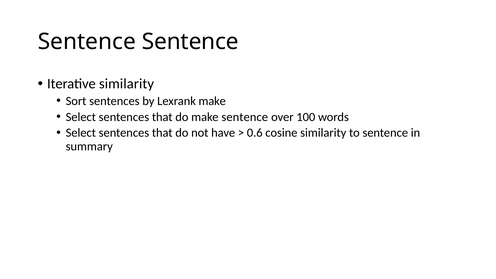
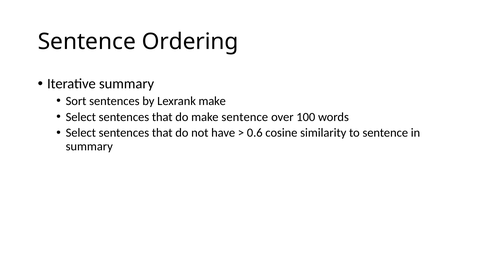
Sentence Sentence: Sentence -> Ordering
Iterative similarity: similarity -> summary
